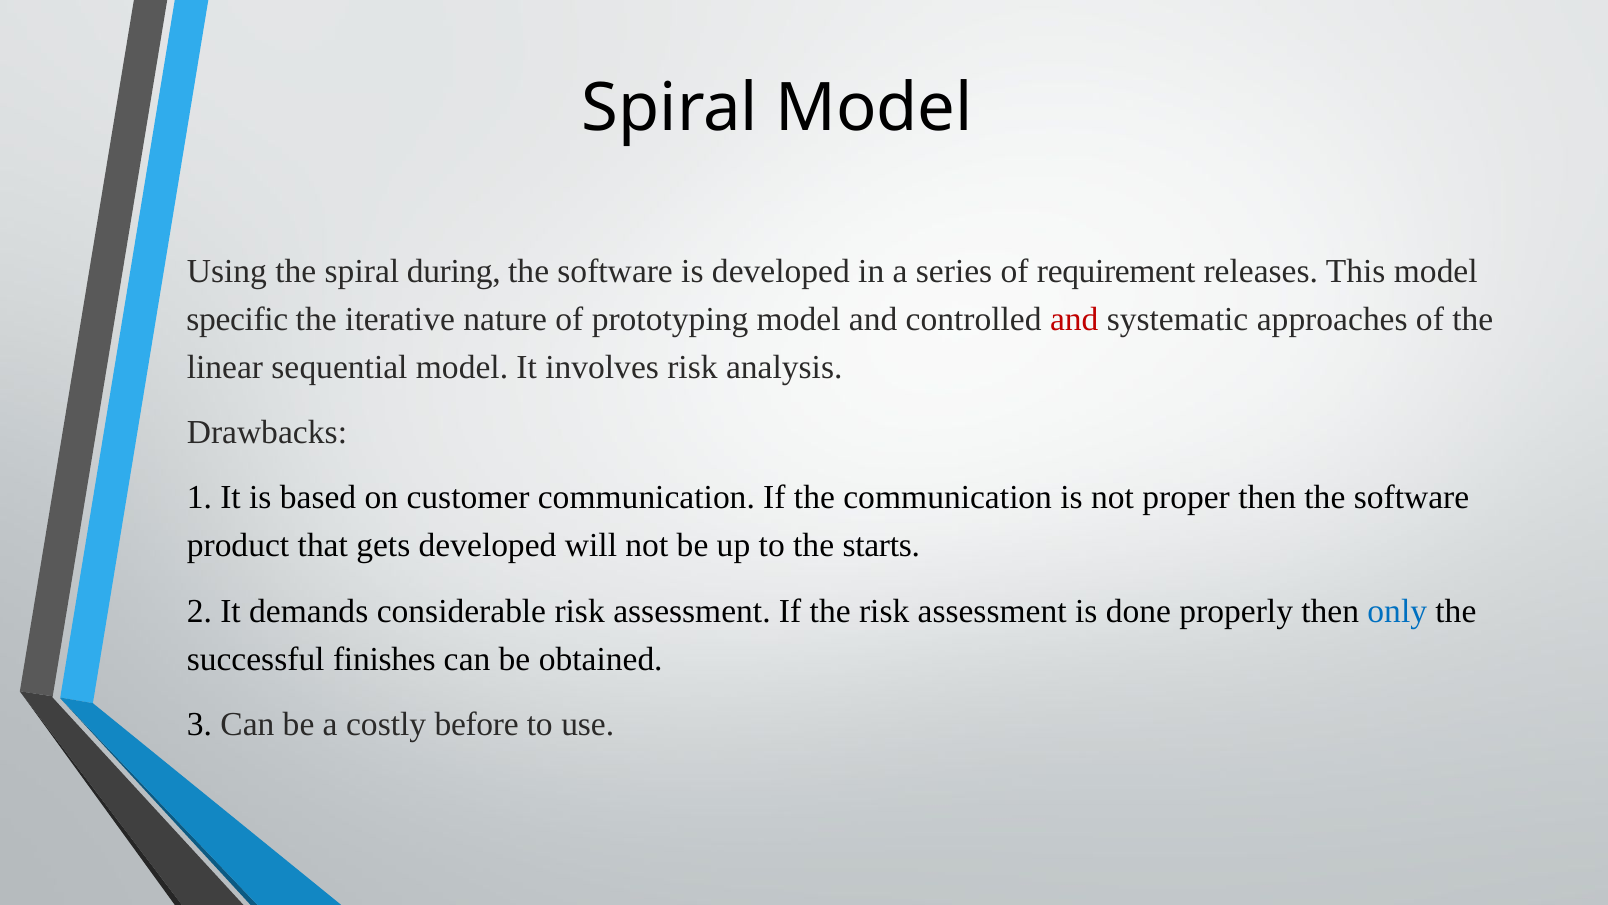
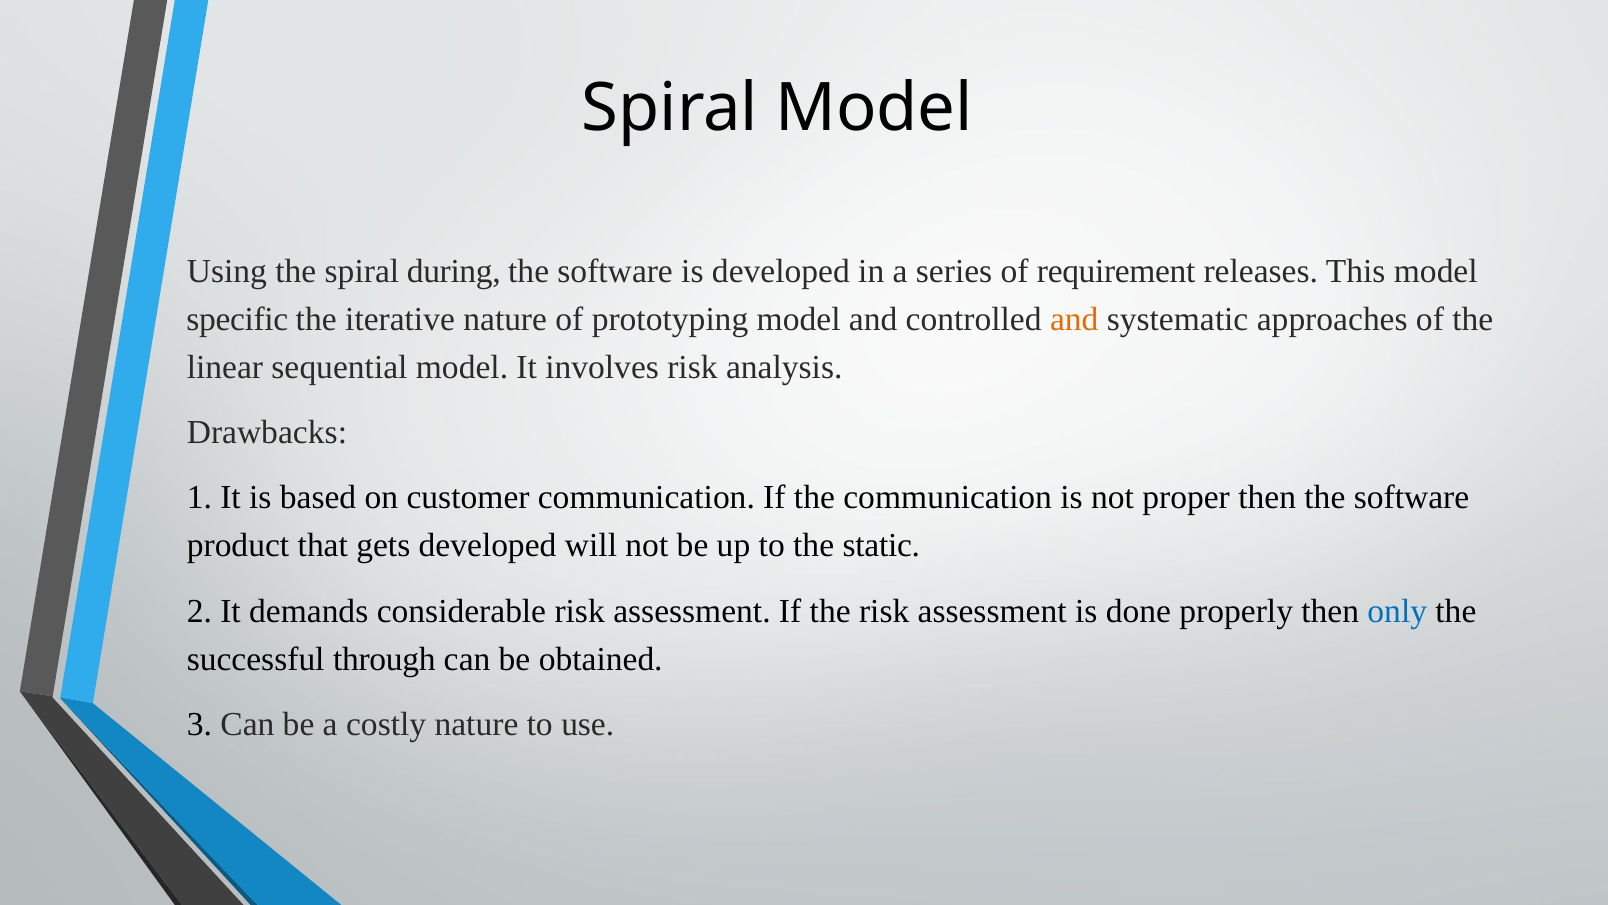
and at (1074, 319) colour: red -> orange
starts: starts -> static
finishes: finishes -> through
costly before: before -> nature
